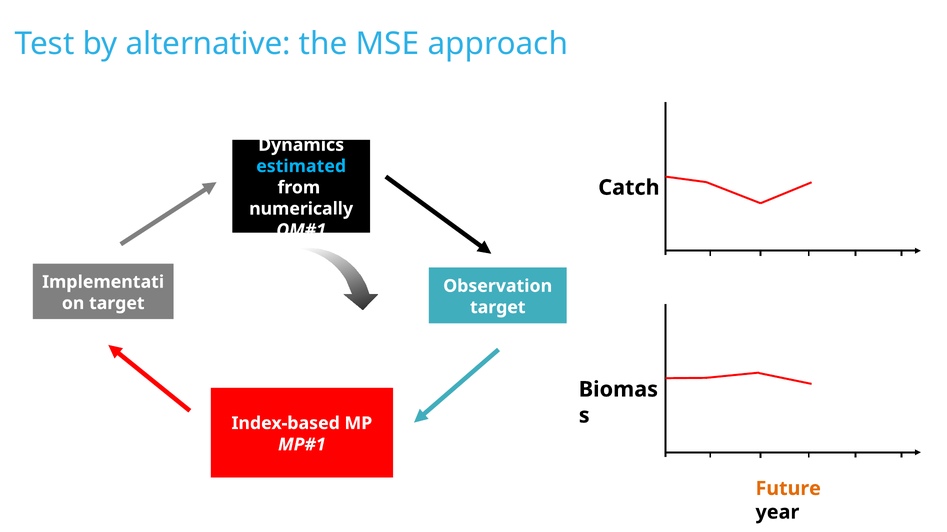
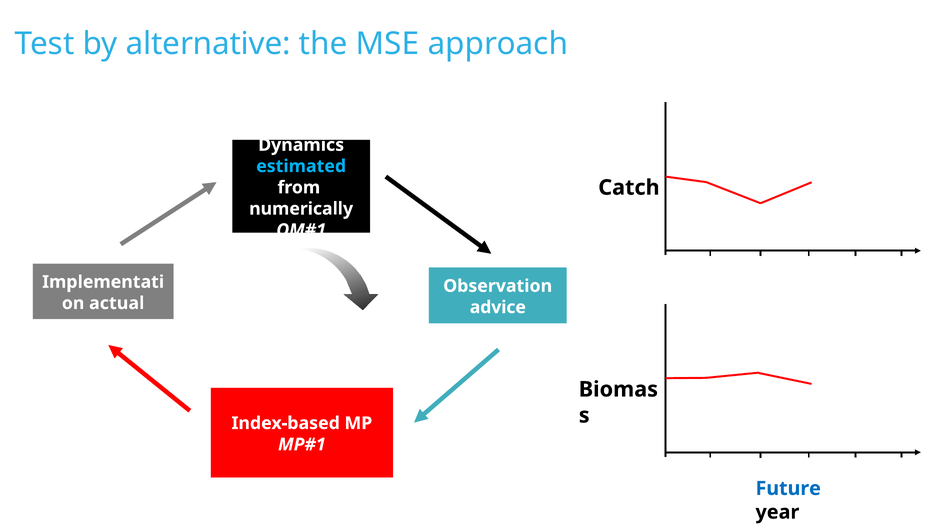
target at (117, 304): target -> actual
target at (498, 308): target -> advice
Future colour: orange -> blue
